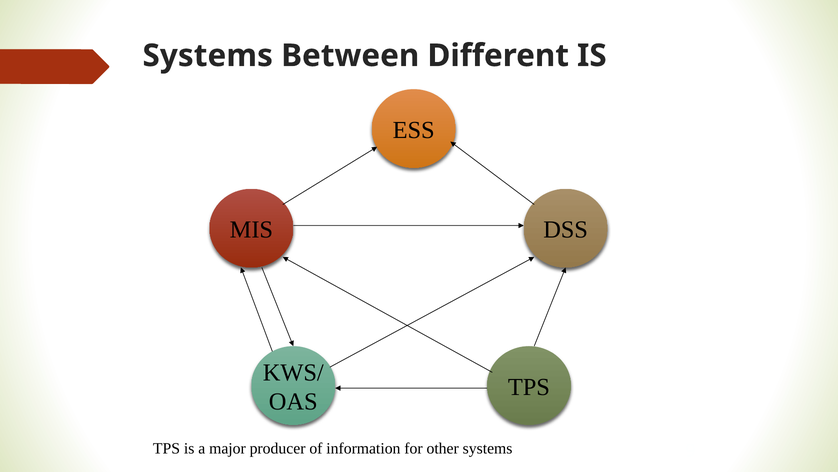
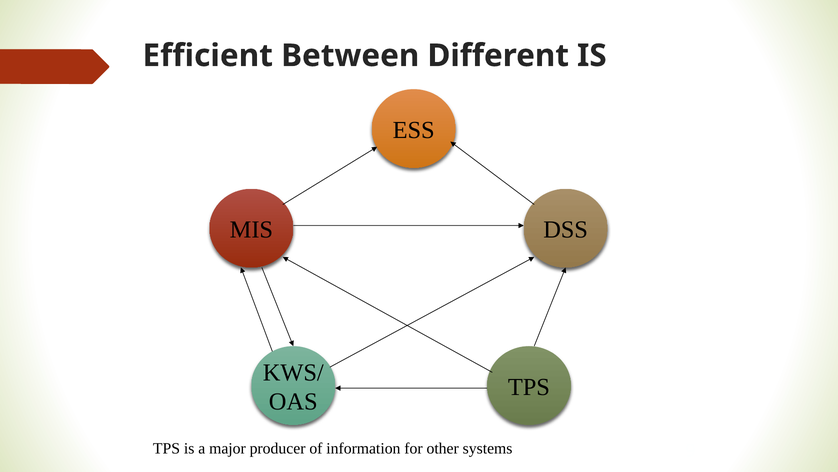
Systems at (208, 56): Systems -> Efficient
